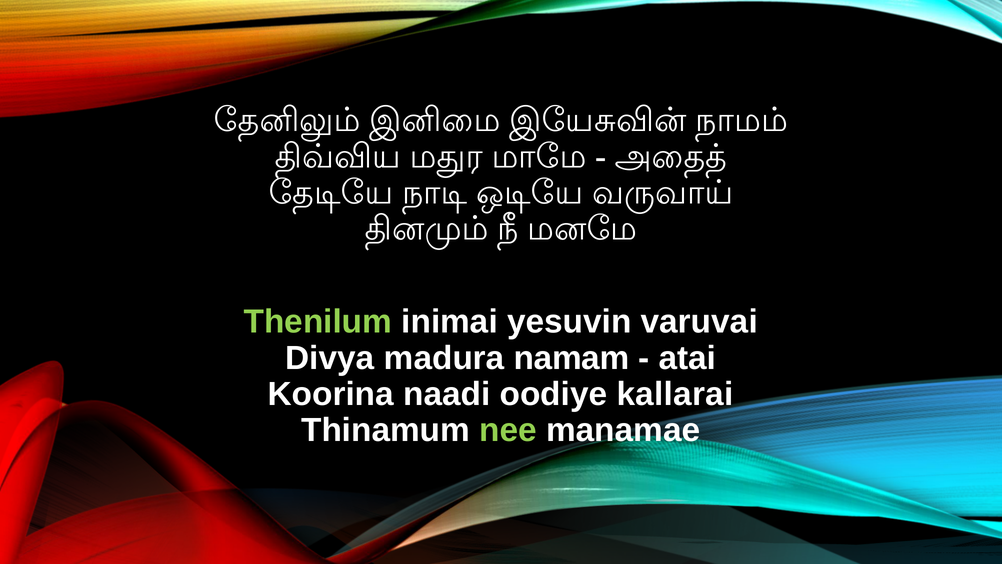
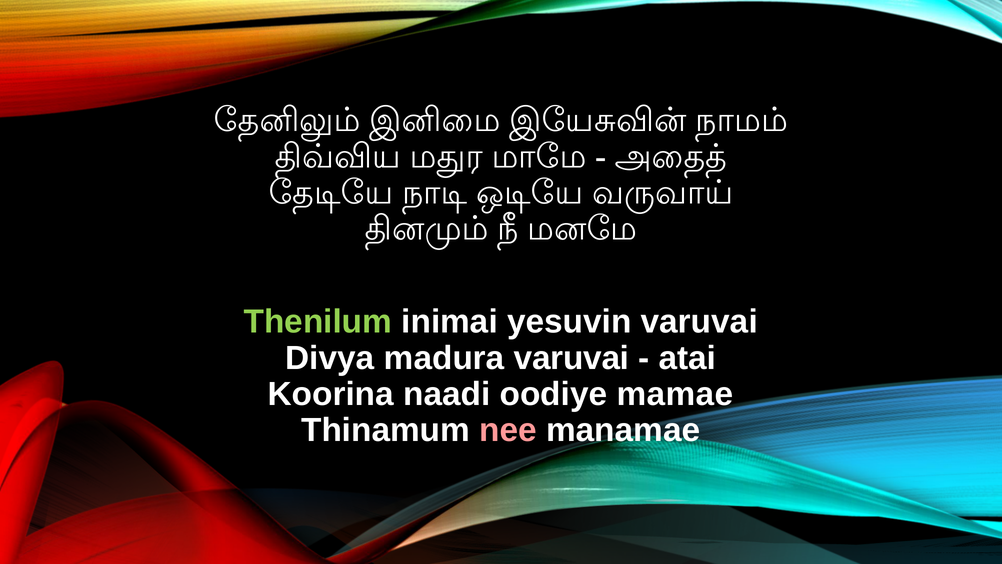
madura namam: namam -> varuvai
kallarai: kallarai -> mamae
nee colour: light green -> pink
